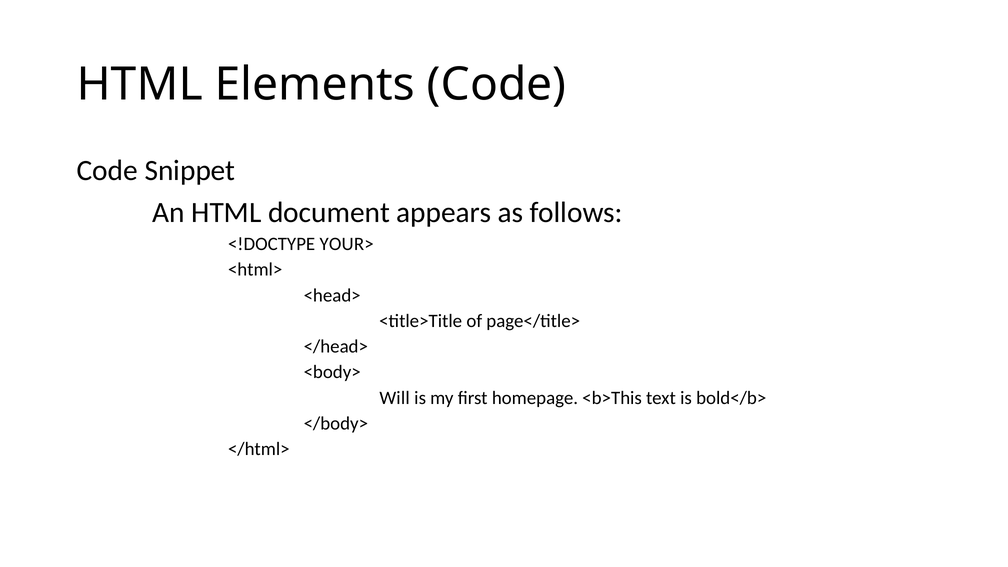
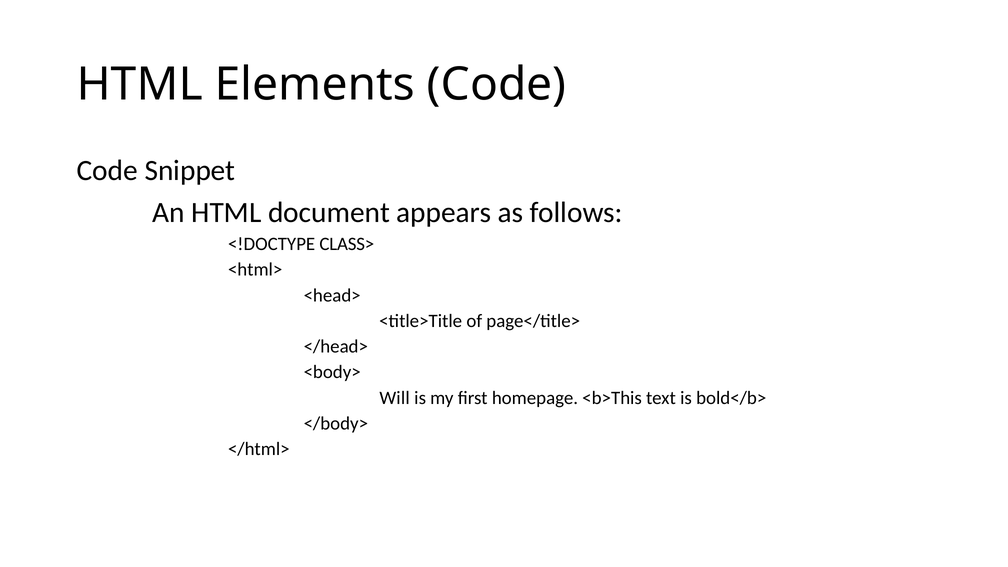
YOUR>: YOUR> -> CLASS>
